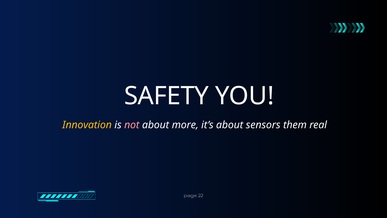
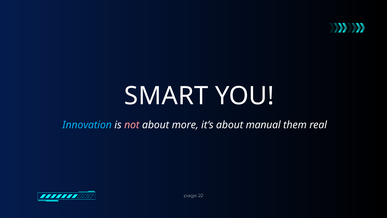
SAFETY: SAFETY -> SMART
Innovation colour: yellow -> light blue
sensors: sensors -> manual
